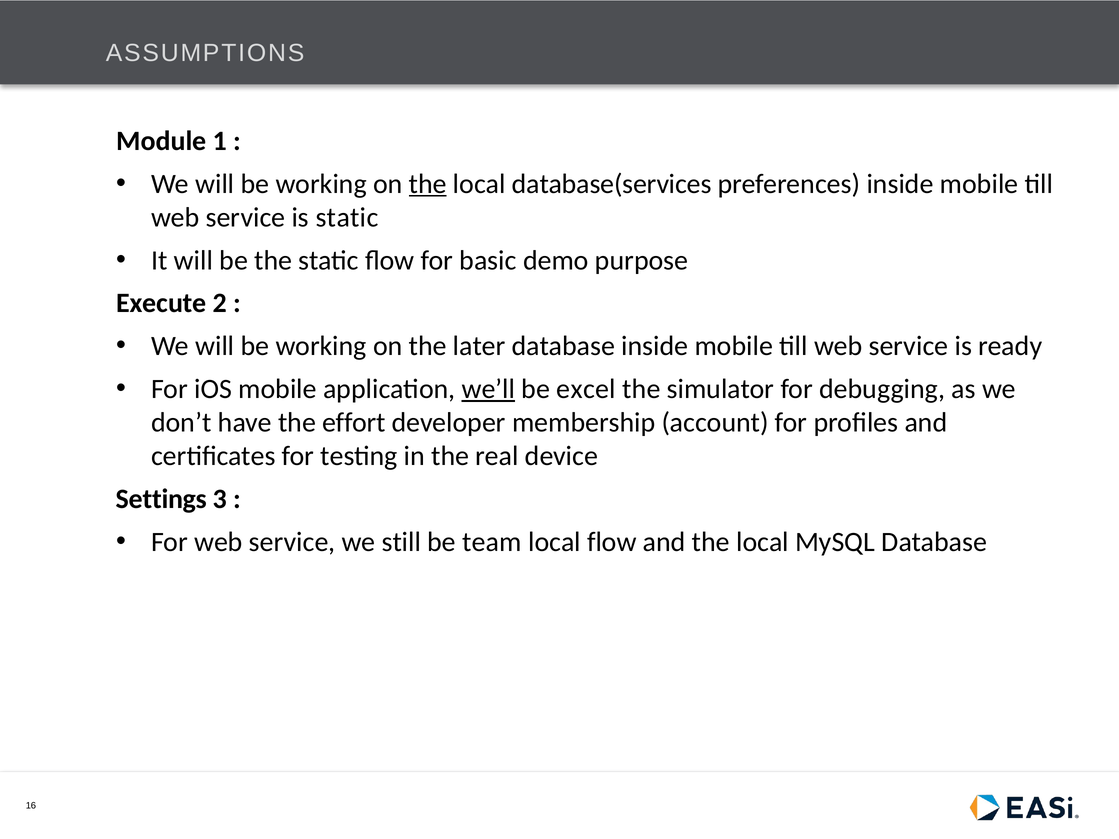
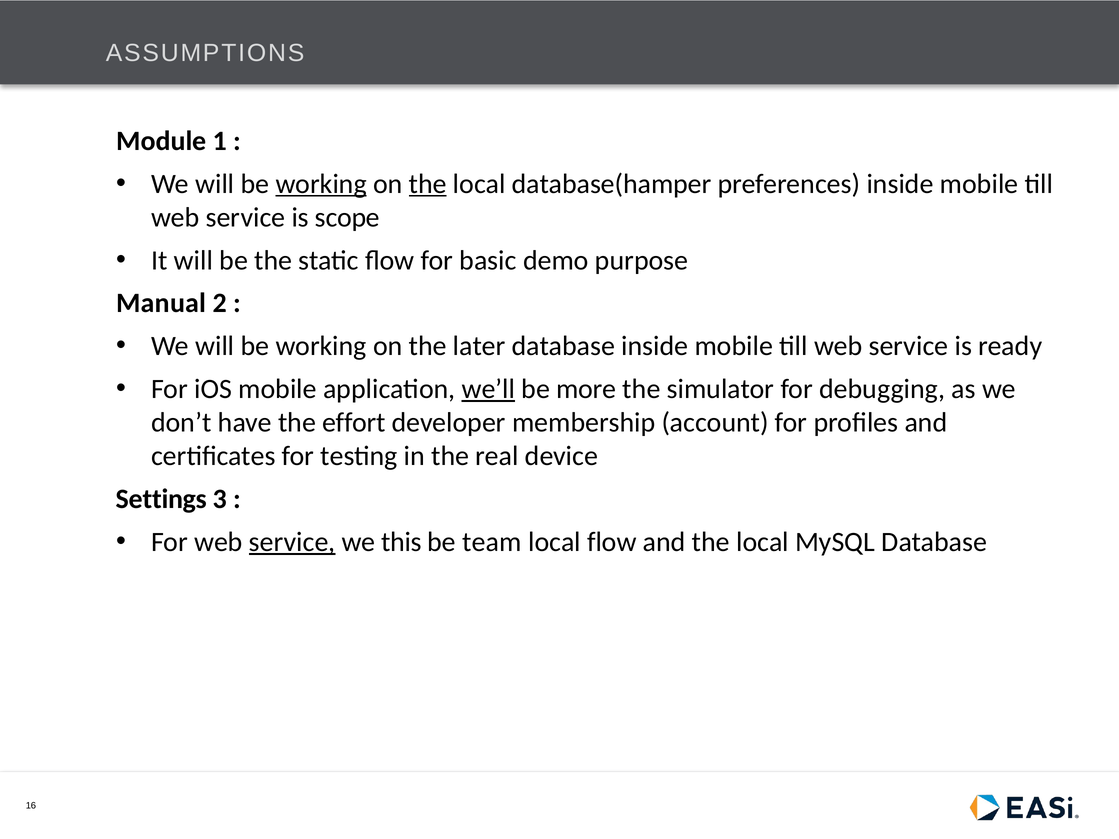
working at (321, 184) underline: none -> present
database(services: database(services -> database(hamper
is static: static -> scope
Execute: Execute -> Manual
excel: excel -> more
service at (292, 542) underline: none -> present
still: still -> this
